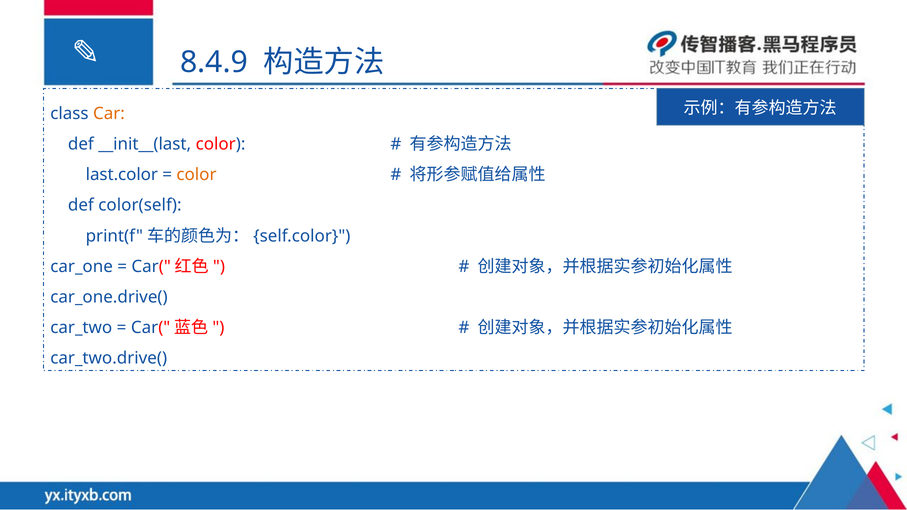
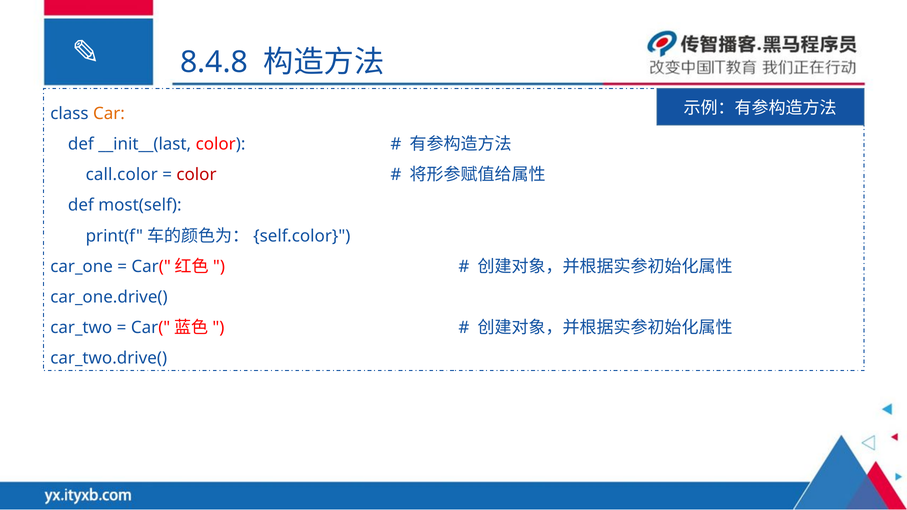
8.4.9: 8.4.9 -> 8.4.8
last.color: last.color -> call.color
color at (196, 175) colour: orange -> red
color(self: color(self -> most(self
